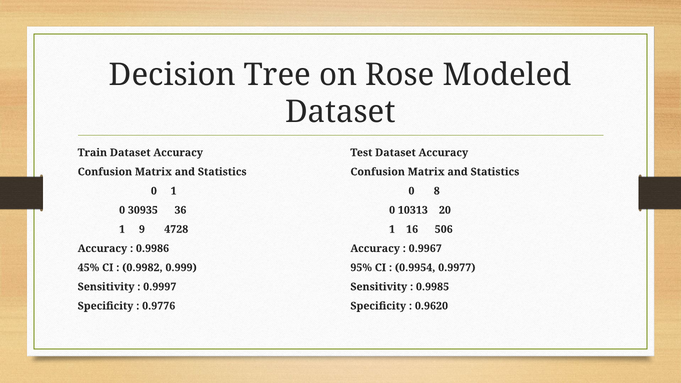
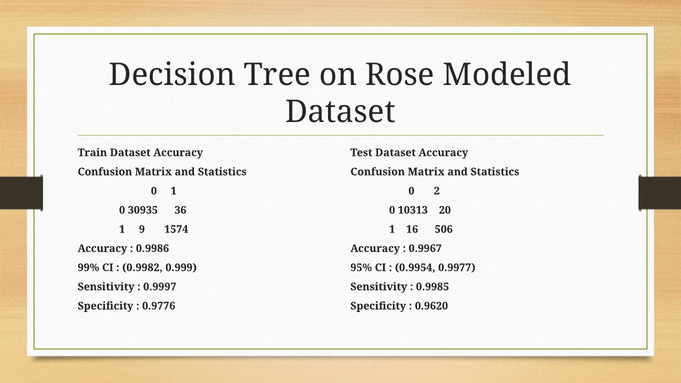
8: 8 -> 2
4728: 4728 -> 1574
45%: 45% -> 99%
